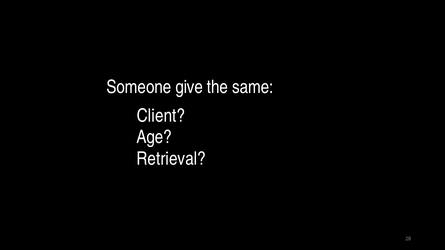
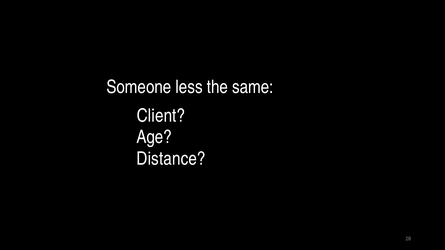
give: give -> less
Retrieval: Retrieval -> Distance
